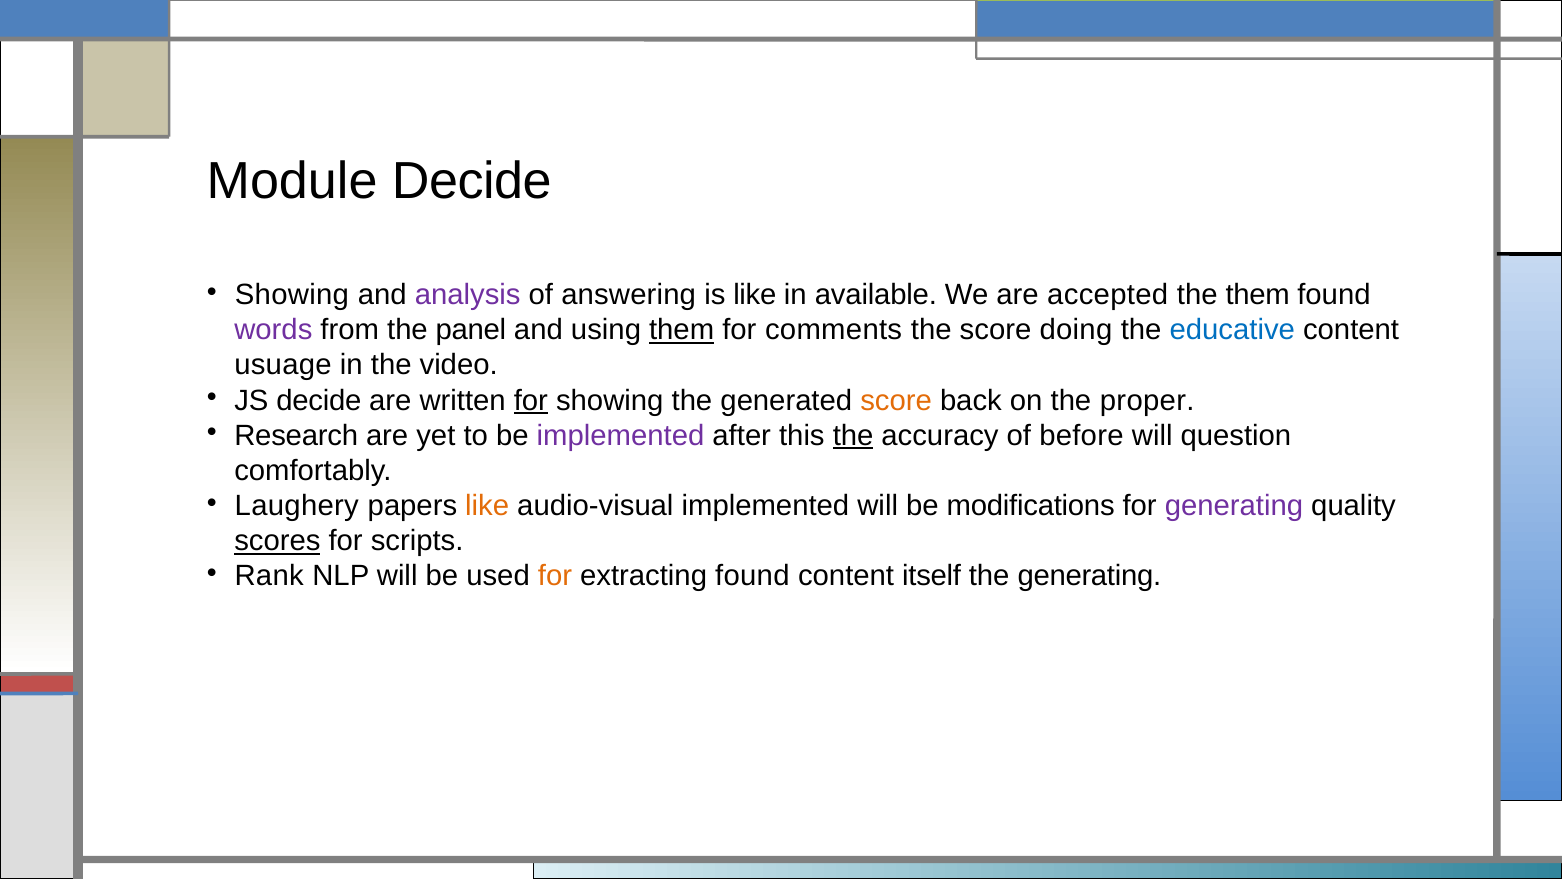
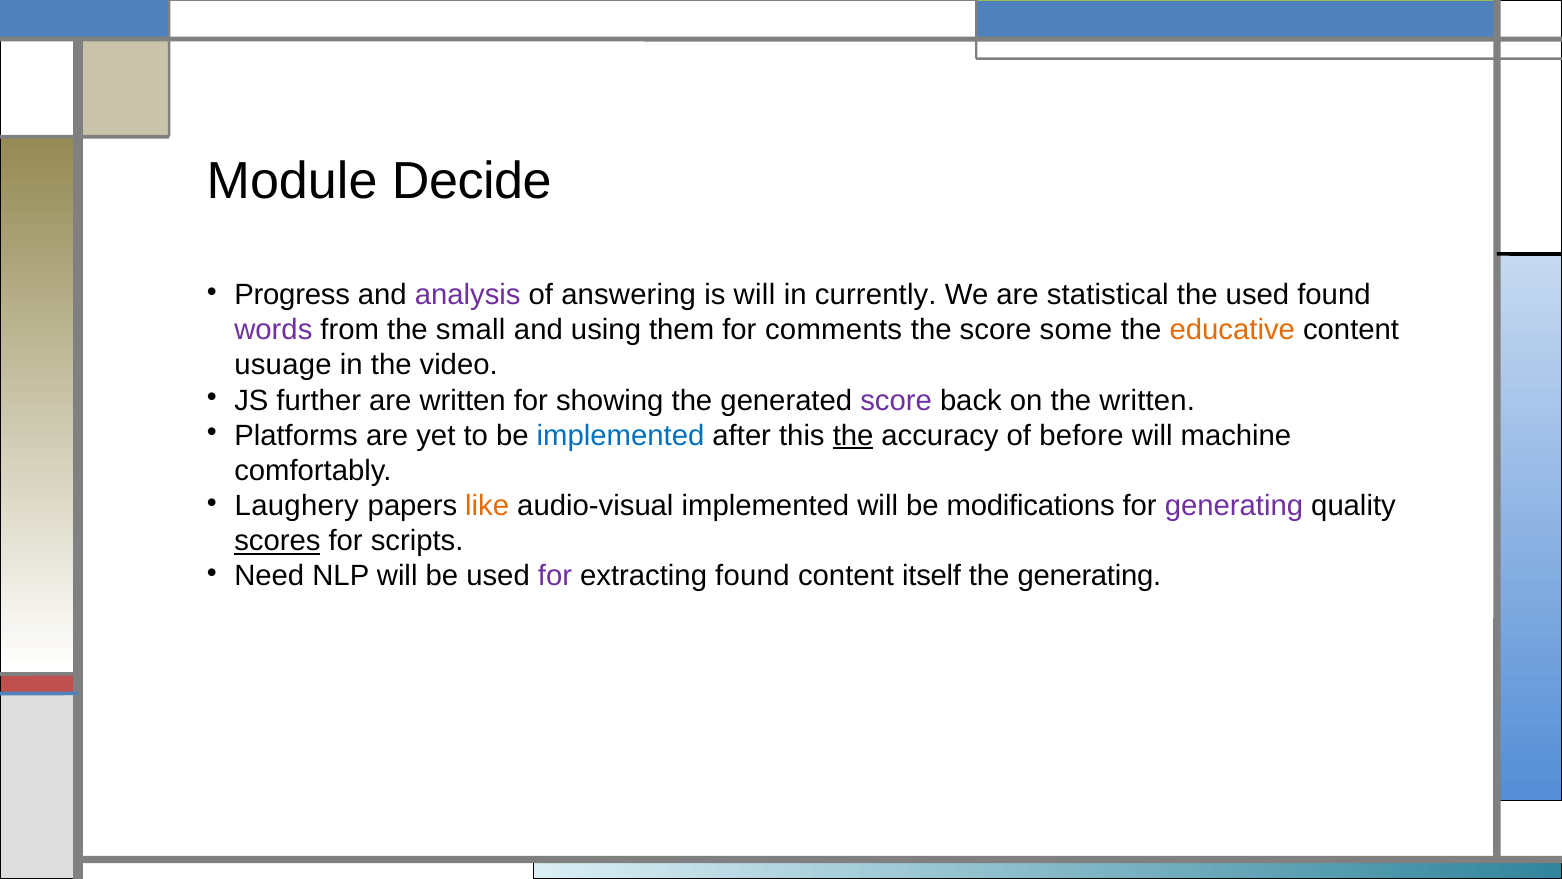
Showing at (292, 295): Showing -> Progress
is like: like -> will
available: available -> currently
accepted: accepted -> statistical
the them: them -> used
panel: panel -> small
them at (682, 330) underline: present -> none
doing: doing -> some
educative colour: blue -> orange
JS decide: decide -> further
for at (531, 400) underline: present -> none
score at (896, 400) colour: orange -> purple
the proper: proper -> written
Research: Research -> Platforms
implemented at (621, 436) colour: purple -> blue
question: question -> machine
Rank: Rank -> Need
for at (555, 576) colour: orange -> purple
